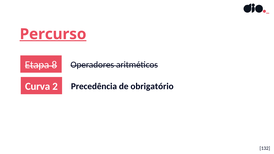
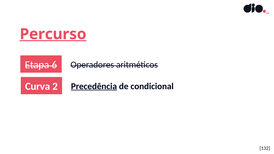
8: 8 -> 6
Precedência underline: none -> present
obrigatório: obrigatório -> condicional
